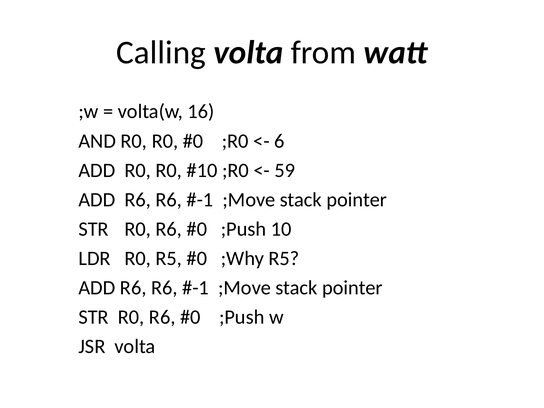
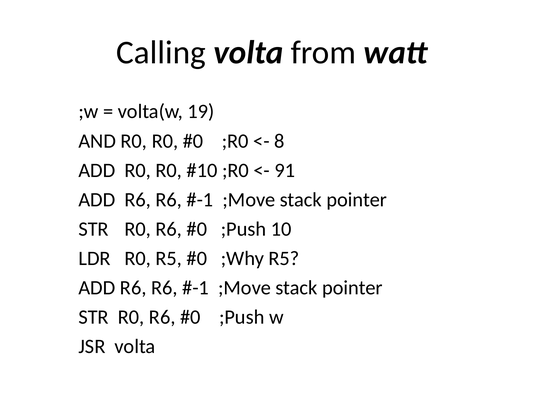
16: 16 -> 19
6: 6 -> 8
59: 59 -> 91
